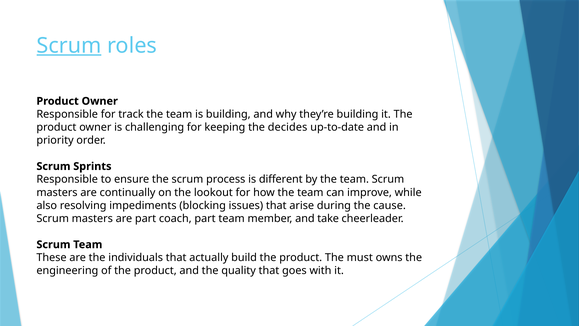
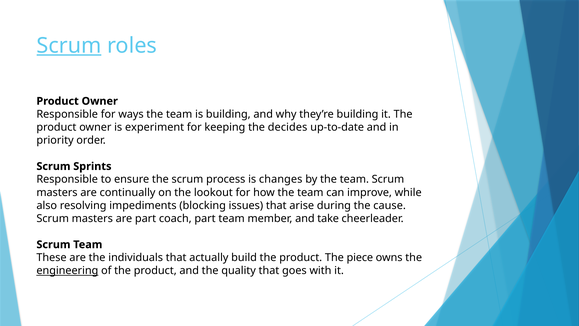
track: track -> ways
challenging: challenging -> experiment
different: different -> changes
must: must -> piece
engineering underline: none -> present
